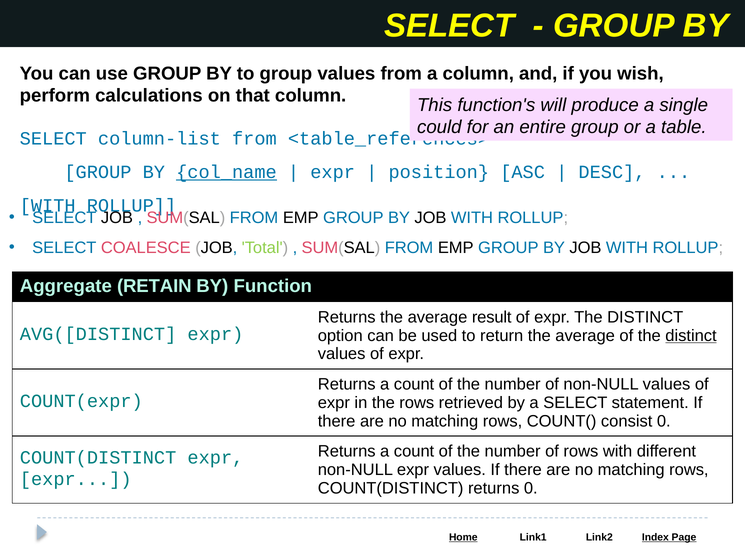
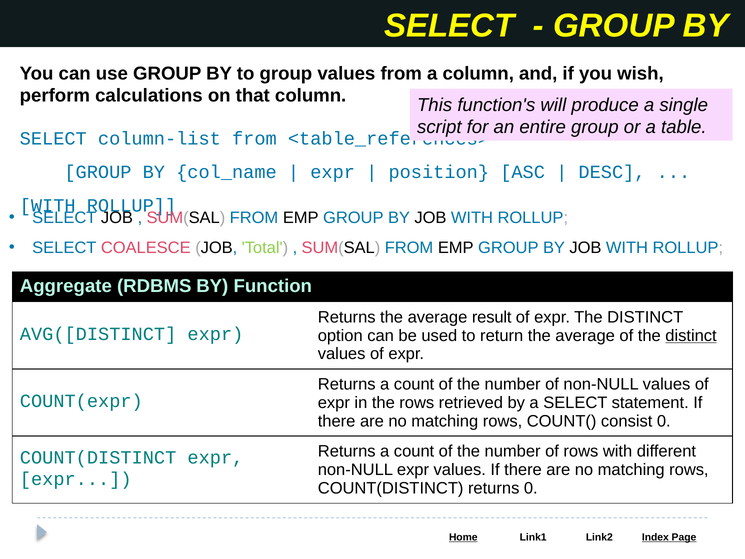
could: could -> script
col_name underline: present -> none
RETAIN: RETAIN -> RDBMS
